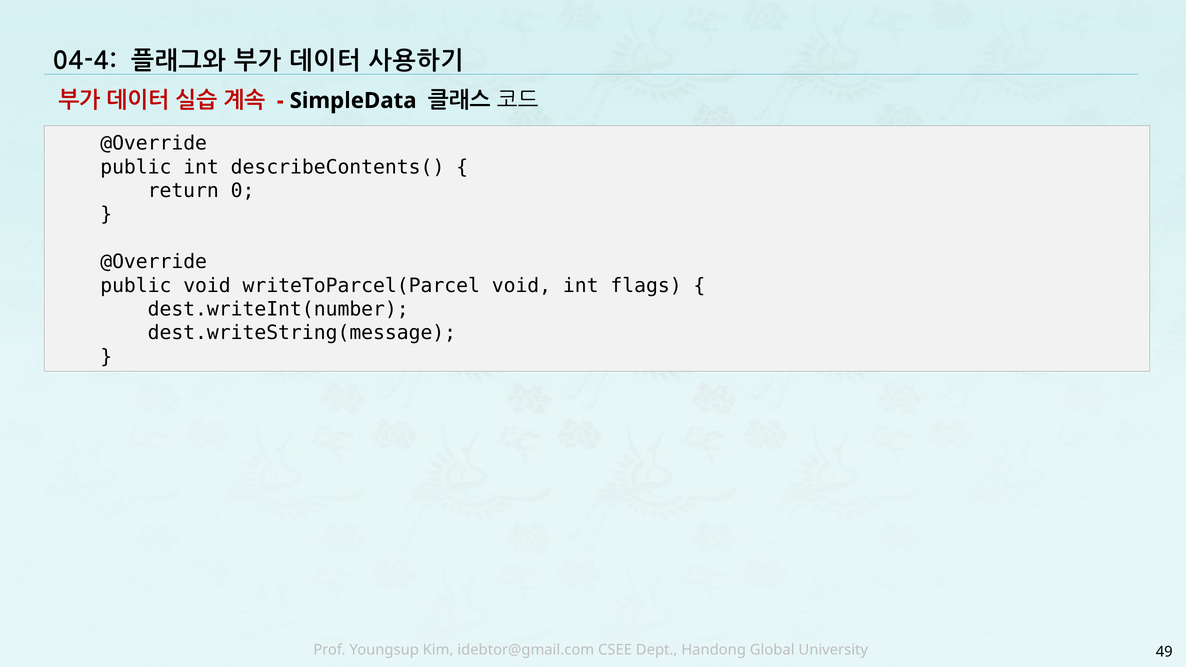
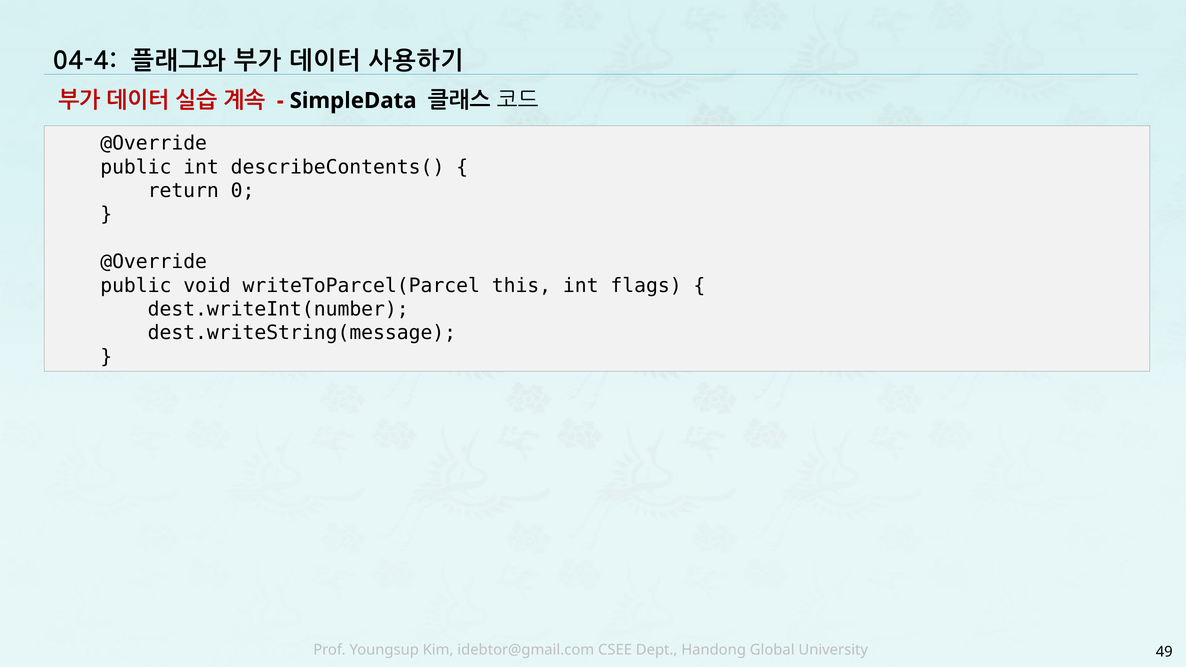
writeToParcel(Parcel void: void -> this
